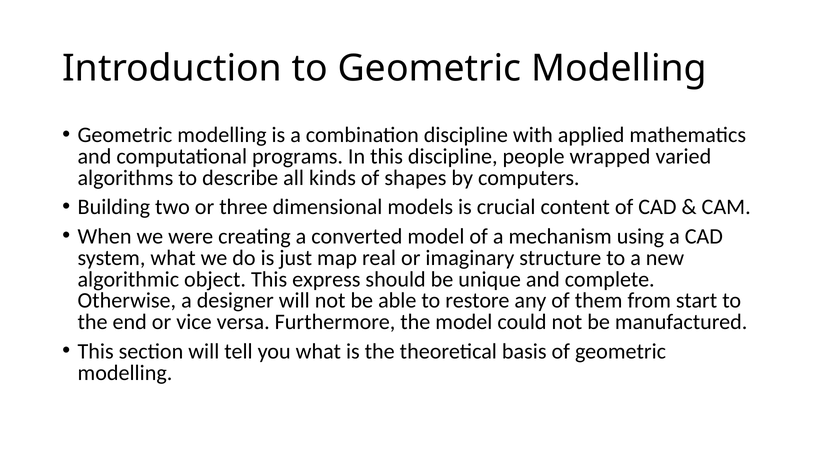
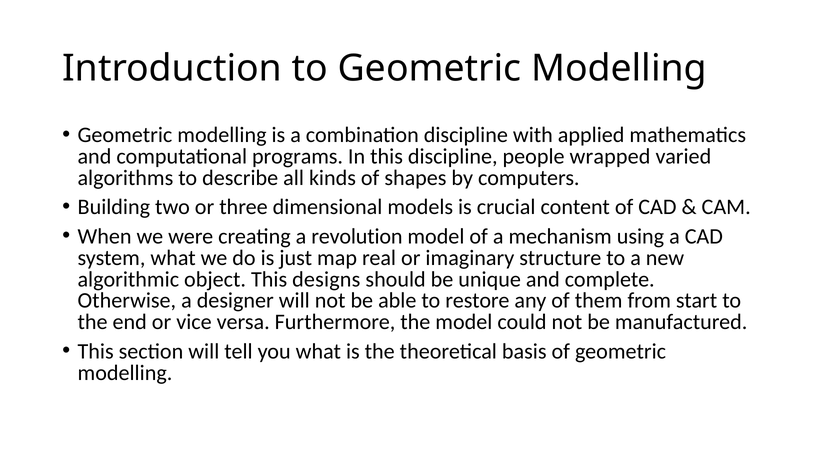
converted: converted -> revolution
express: express -> designs
